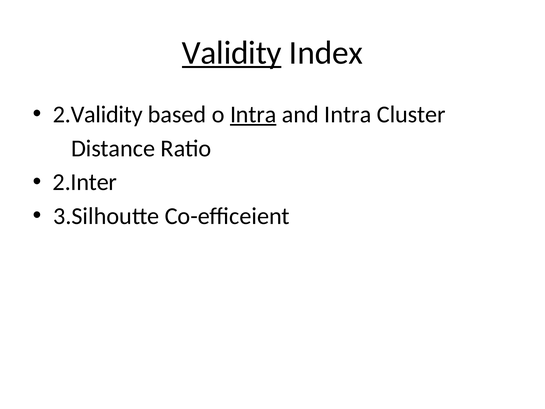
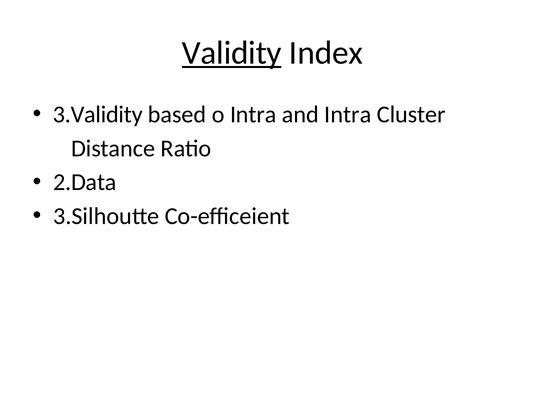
2.Validity: 2.Validity -> 3.Validity
Intra at (253, 114) underline: present -> none
2.Inter: 2.Inter -> 2.Data
